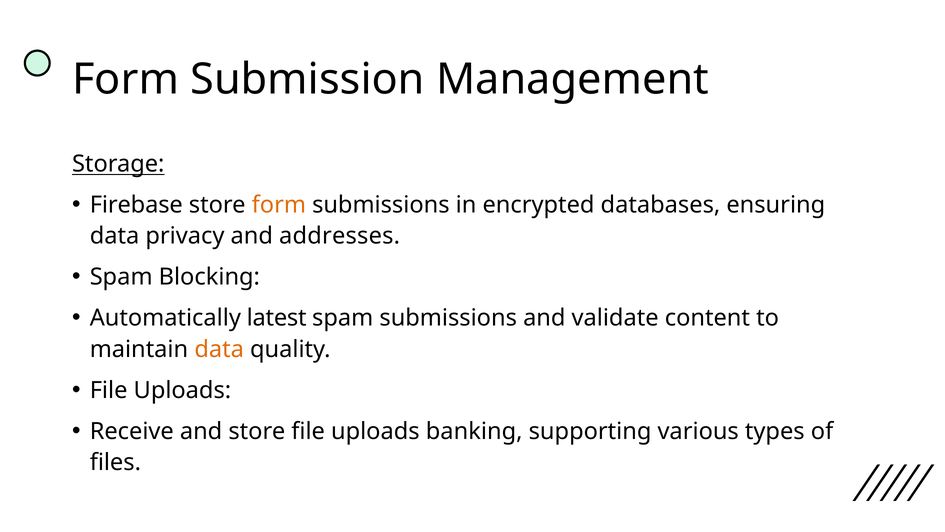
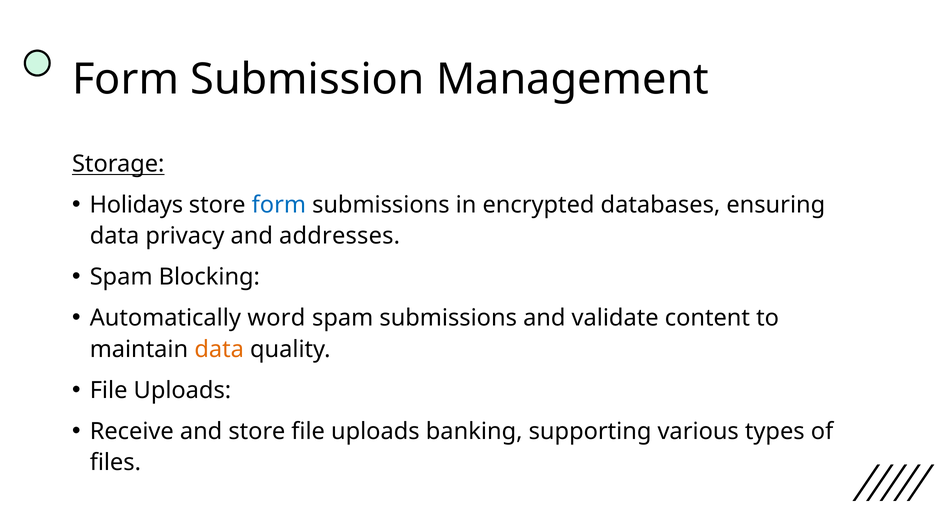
Firebase: Firebase -> Holidays
form at (279, 205) colour: orange -> blue
latest: latest -> word
